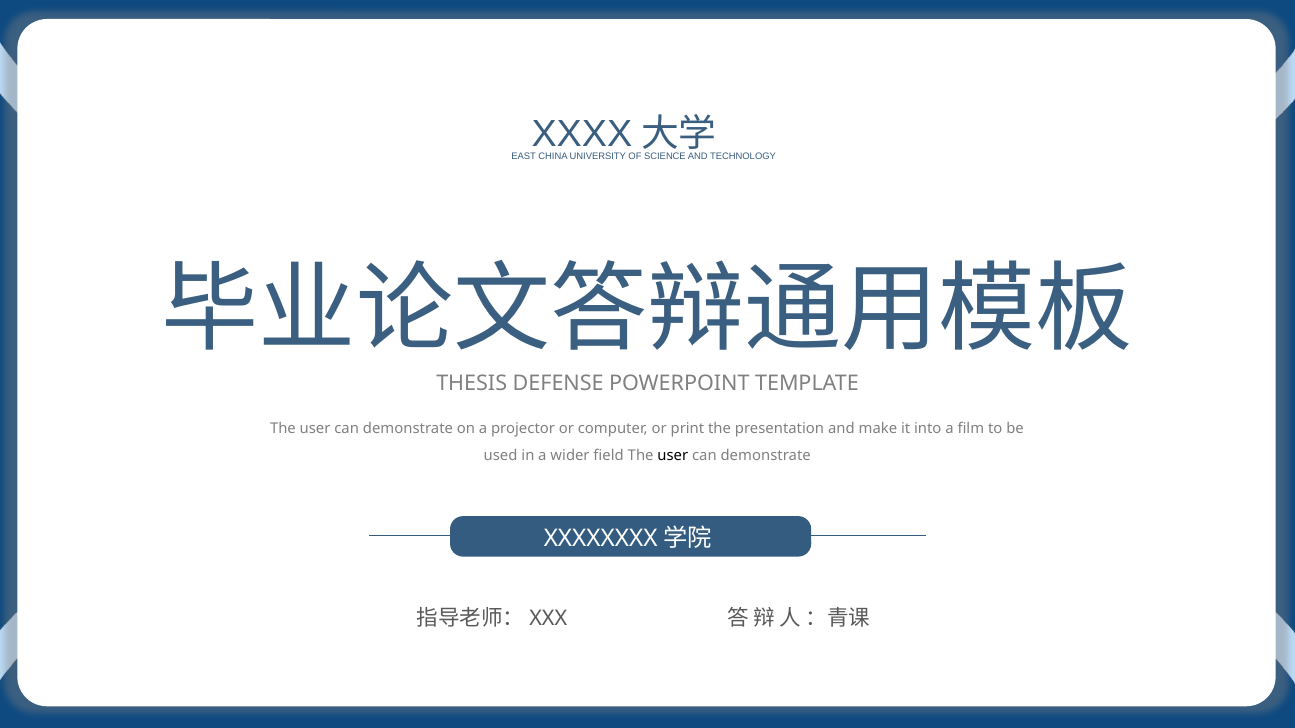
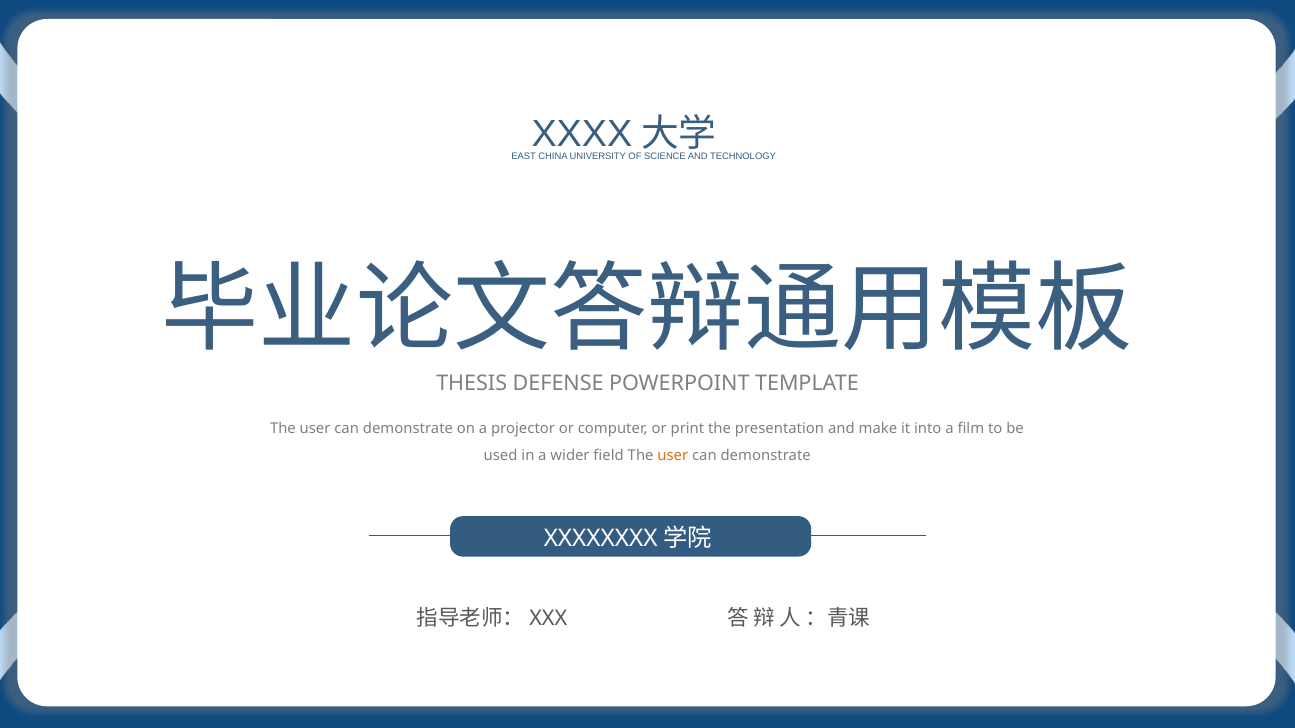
user at (673, 455) colour: black -> orange
